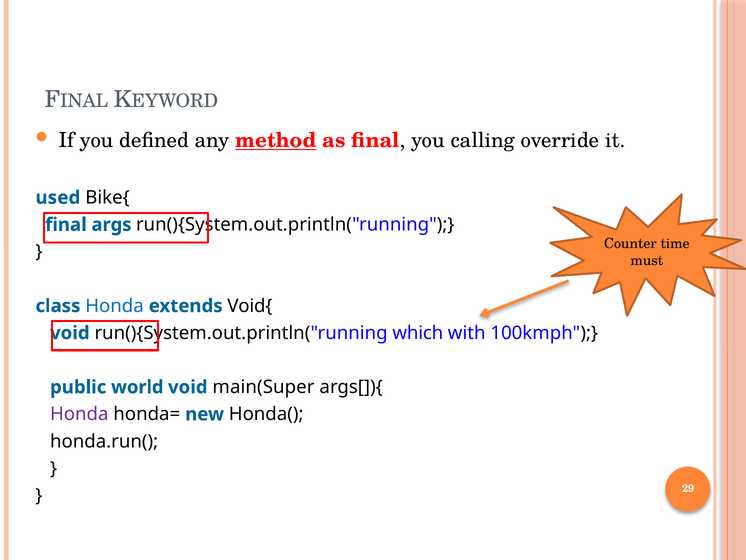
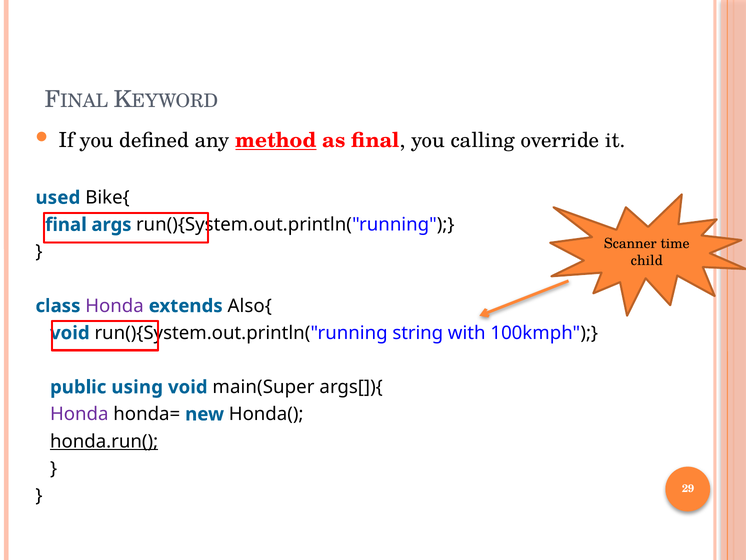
Counter: Counter -> Scanner
must: must -> child
Honda at (115, 306) colour: blue -> purple
Void{: Void{ -> Also{
which: which -> string
world: world -> using
honda.run( underline: none -> present
